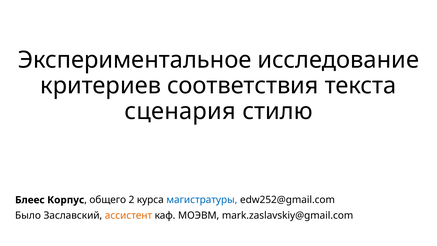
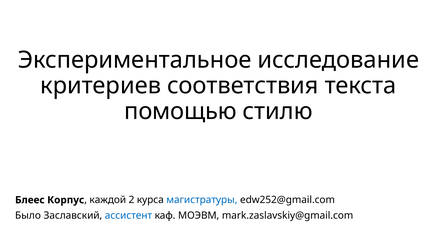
сценария: сценария -> помощью
общего: общего -> каждой
ассистент colour: orange -> blue
